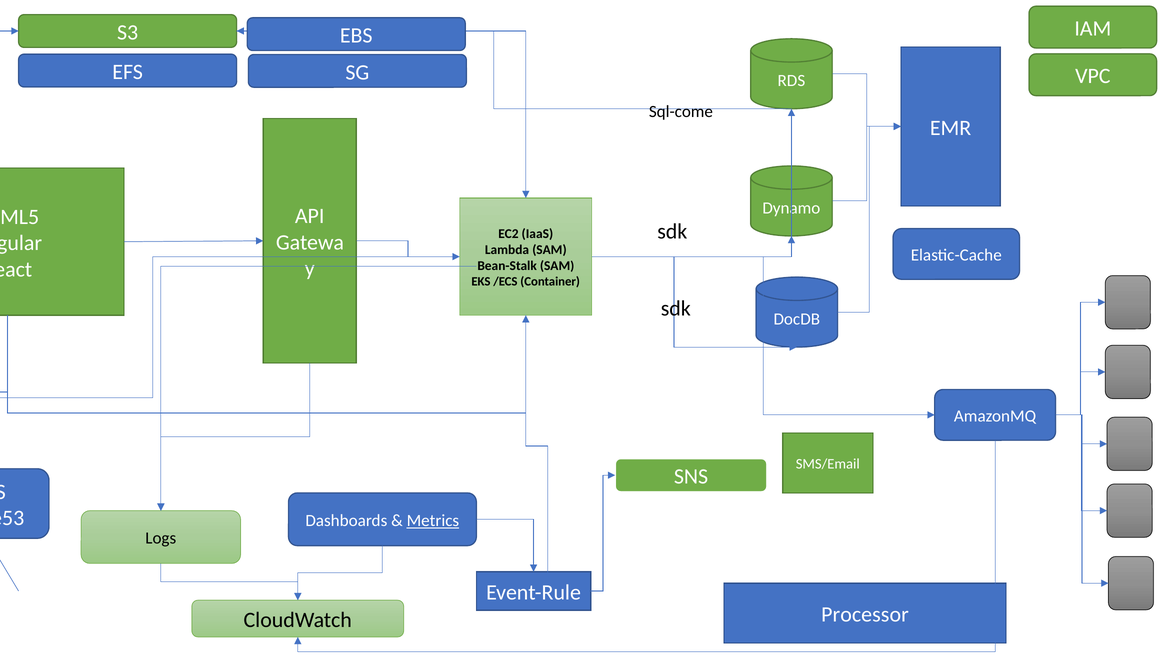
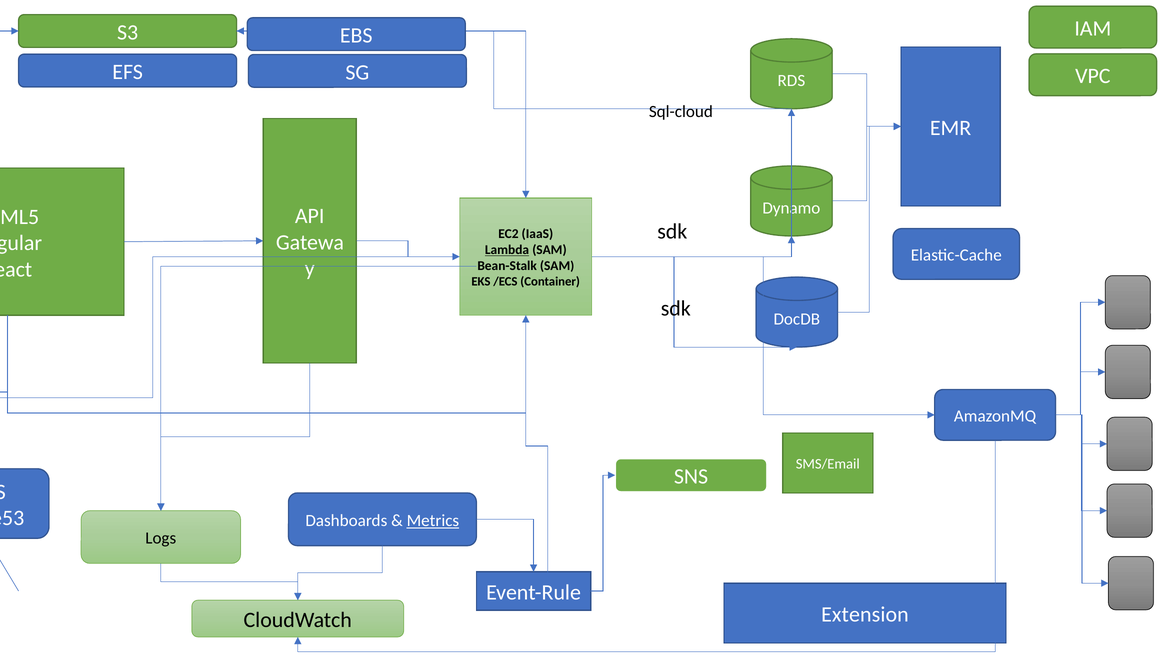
Sql-come: Sql-come -> Sql-cloud
Lambda underline: none -> present
Processor: Processor -> Extension
